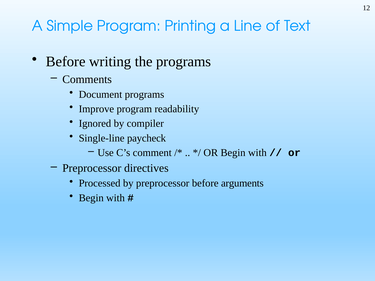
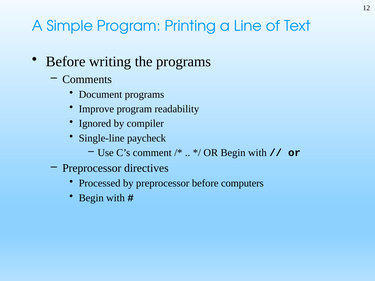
arguments: arguments -> computers
